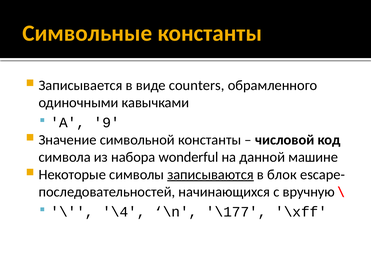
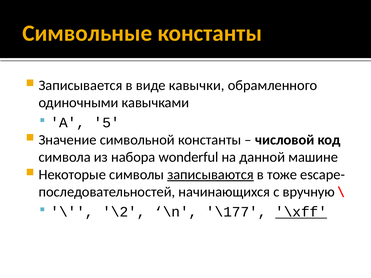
counters: counters -> кавычки
9: 9 -> 5
блок: блок -> тоже
\4: \4 -> \2
\xff underline: none -> present
